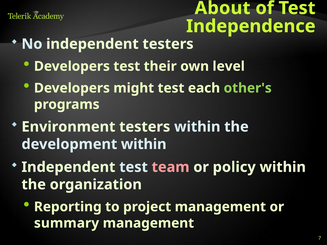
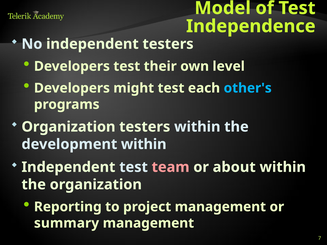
About: About -> Model
other's colour: light green -> light blue
Environment at (68, 127): Environment -> Organization
policy: policy -> about
